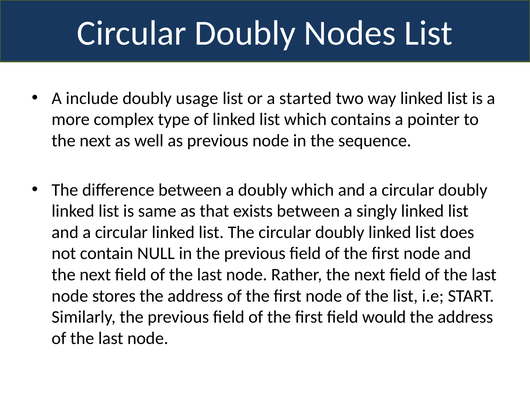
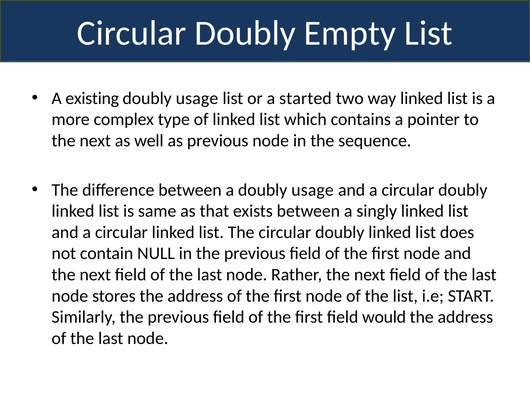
Nodes: Nodes -> Empty
include: include -> existing
a doubly which: which -> usage
